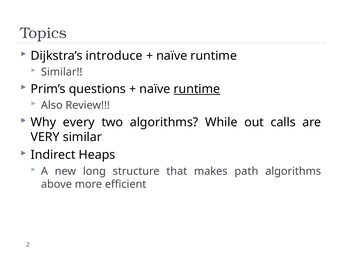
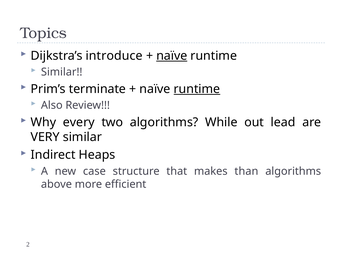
naïve at (172, 56) underline: none -> present
questions: questions -> terminate
calls: calls -> lead
long: long -> case
path: path -> than
